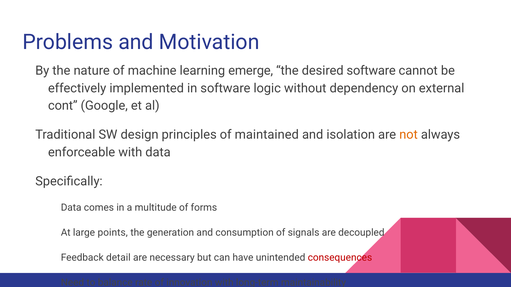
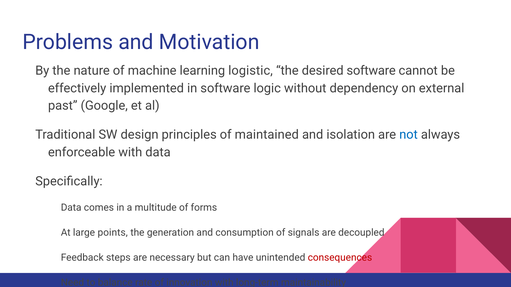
emerge: emerge -> logistic
cont: cont -> past
not colour: orange -> blue
detail: detail -> steps
